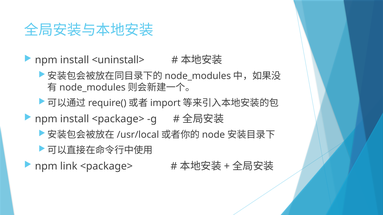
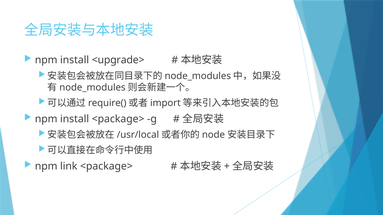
<uninstall>: <uninstall> -> <upgrade>
